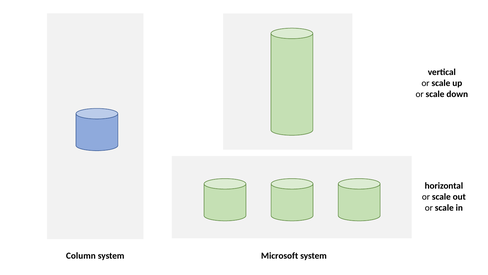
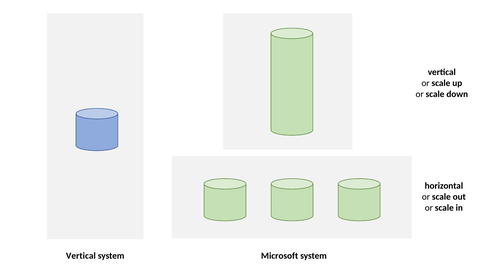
Column at (81, 255): Column -> Vertical
